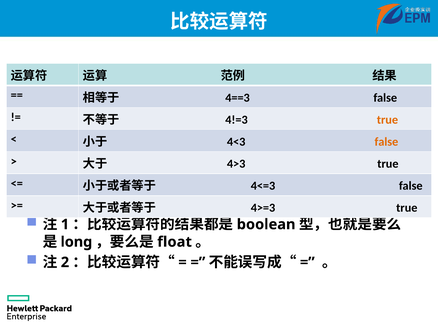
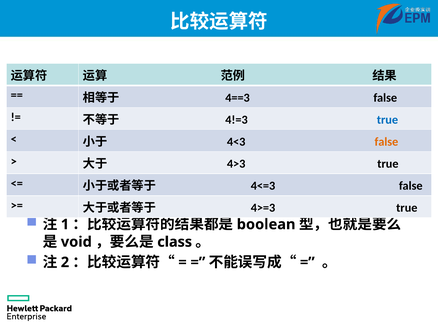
true at (387, 120) colour: orange -> blue
long: long -> void
float: float -> class
